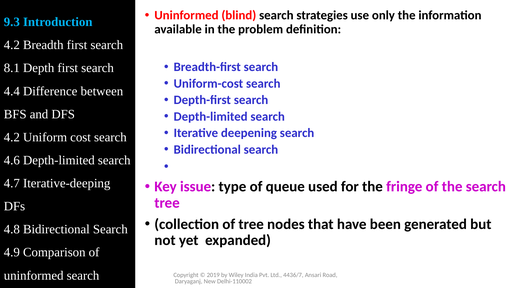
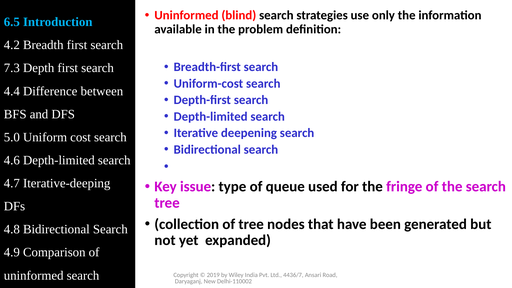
9.3: 9.3 -> 6.5
8.1: 8.1 -> 7.3
4.2 at (12, 137): 4.2 -> 5.0
